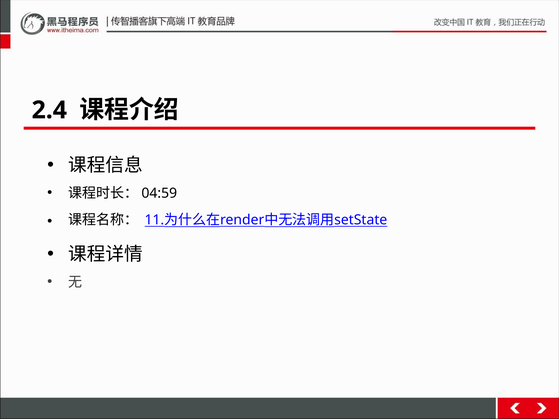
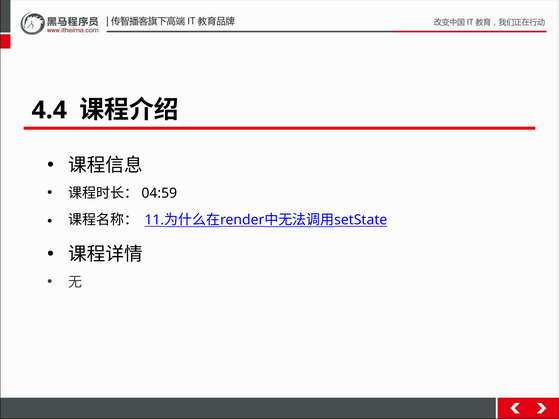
2.4: 2.4 -> 4.4
